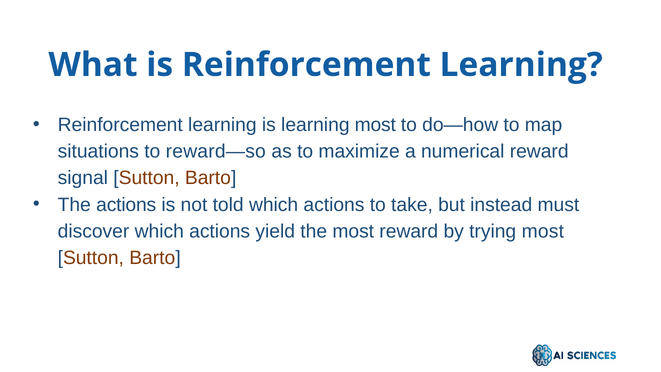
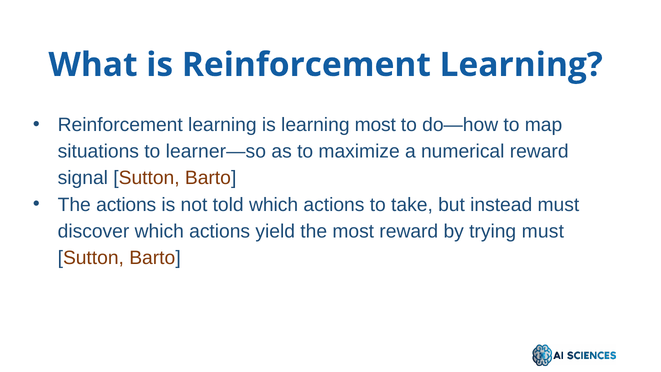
reward—so: reward—so -> learner—so
trying most: most -> must
